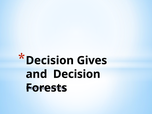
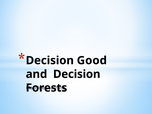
Gives: Gives -> Good
